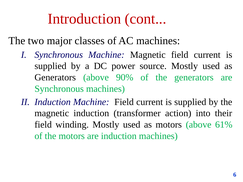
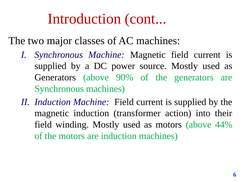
61%: 61% -> 44%
